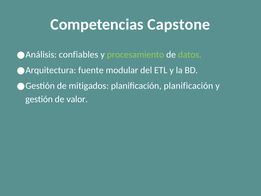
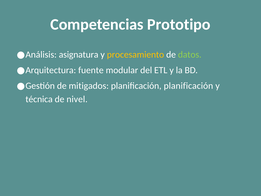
Capstone: Capstone -> Prototipo
confiables: confiables -> asignatura
procesamiento colour: light green -> yellow
gestión: gestión -> técnica
valor: valor -> nivel
